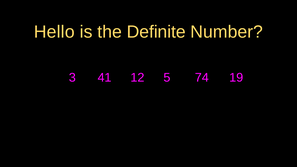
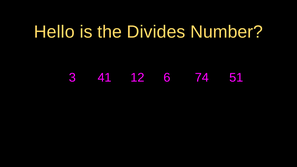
Definite: Definite -> Divides
5: 5 -> 6
19: 19 -> 51
